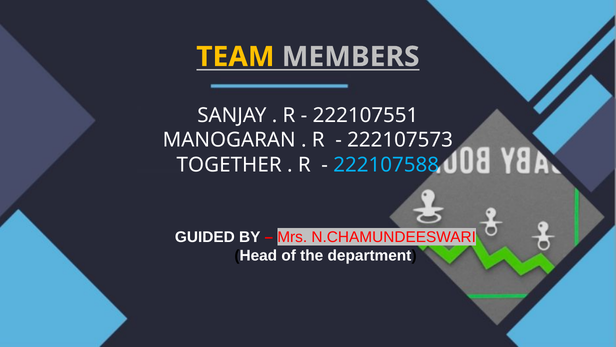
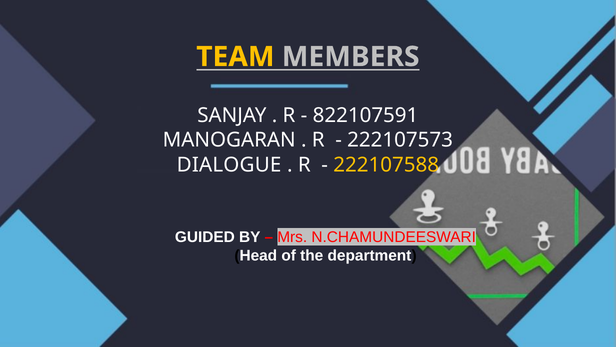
222107551: 222107551 -> 822107591
TOGETHER: TOGETHER -> DIALOGUE
222107588 colour: light blue -> yellow
